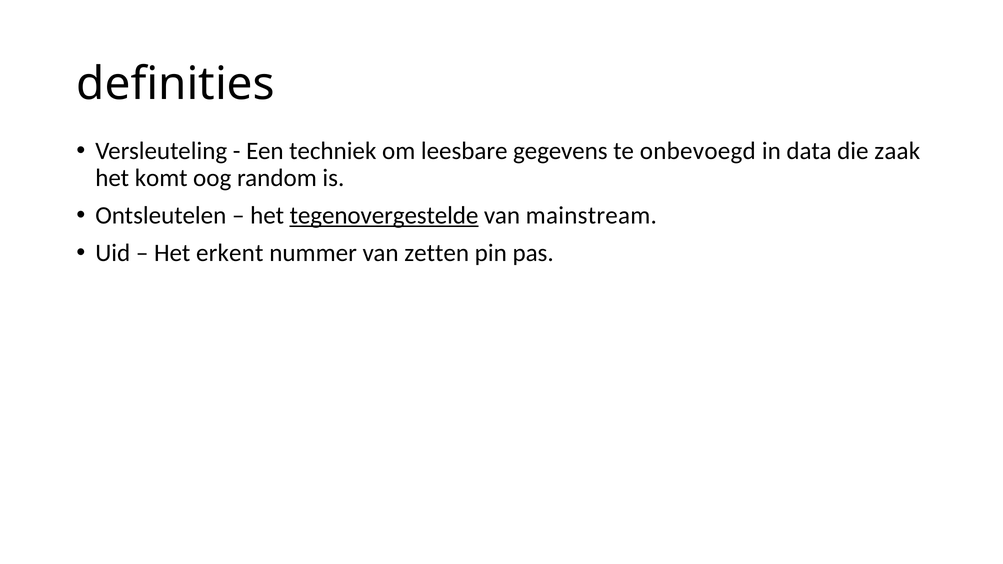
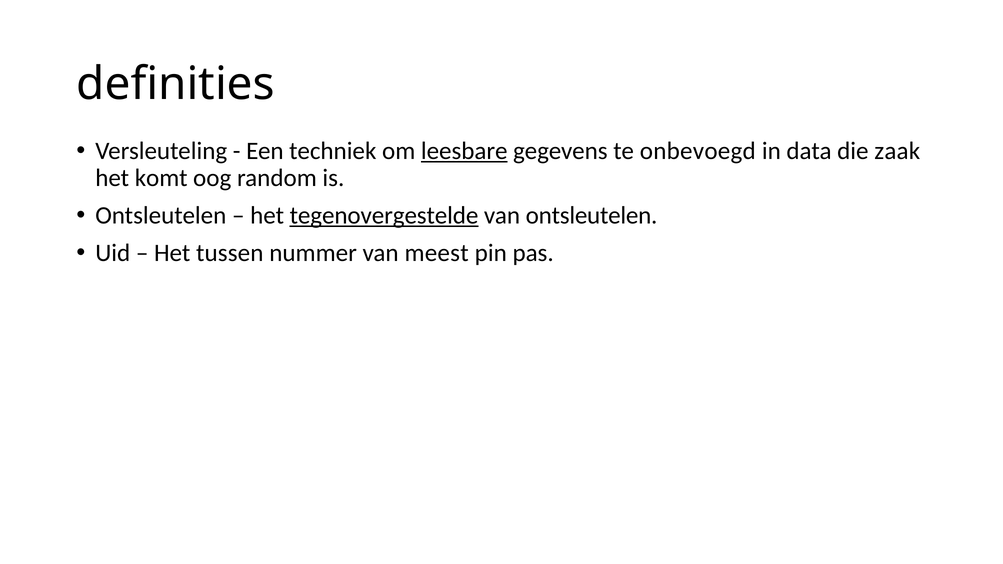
leesbare underline: none -> present
van mainstream: mainstream -> ontsleutelen
erkent: erkent -> tussen
zetten: zetten -> meest
